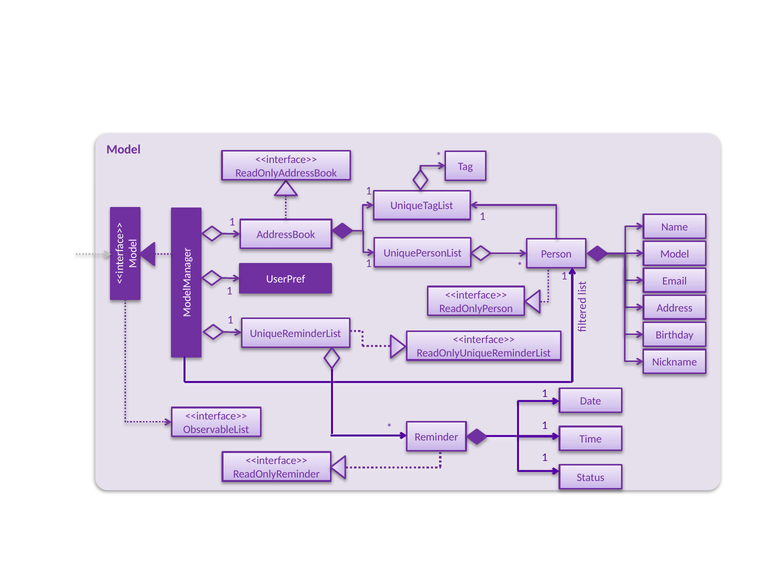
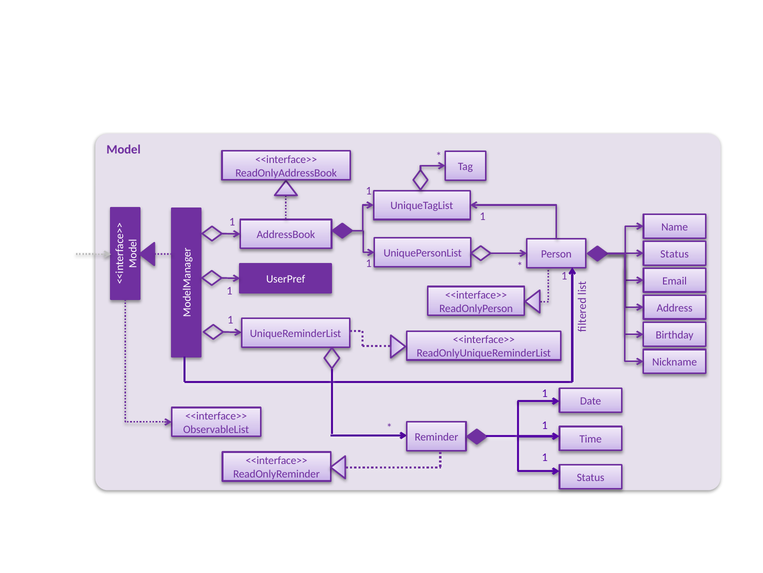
Model at (675, 254): Model -> Status
